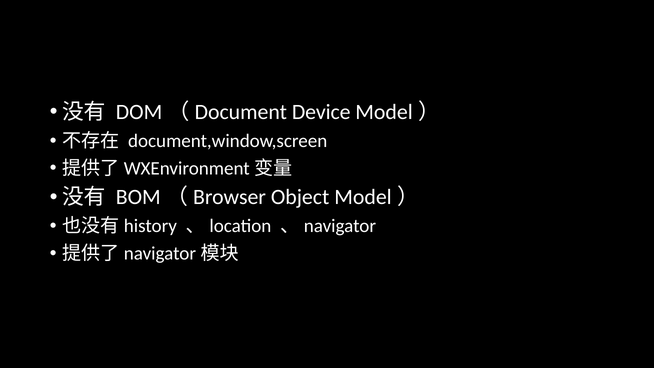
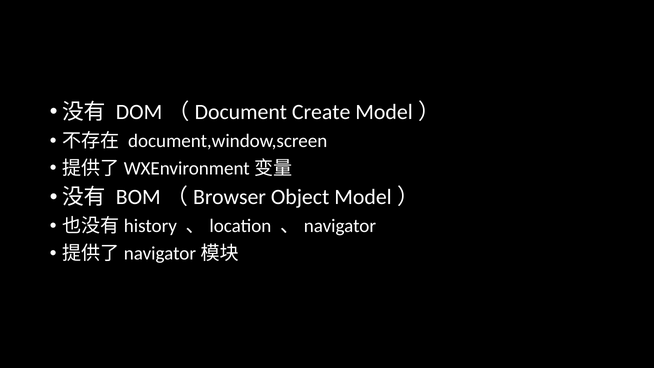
Device: Device -> Create
